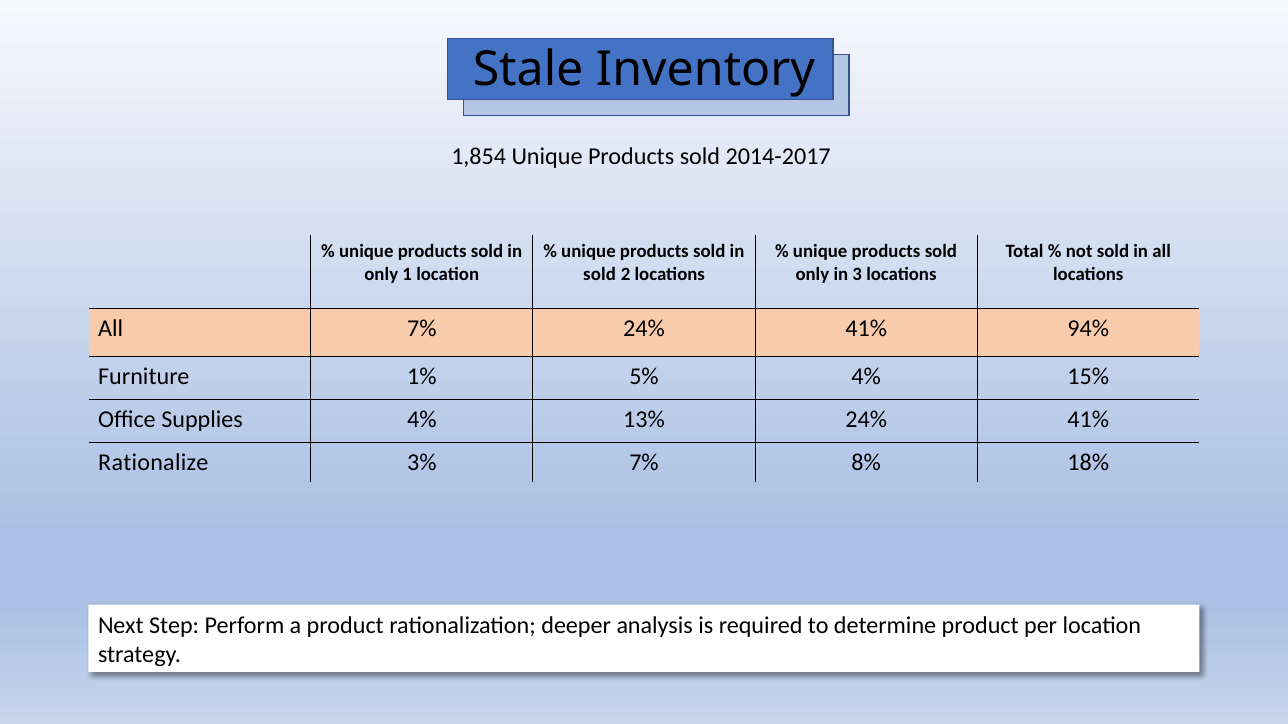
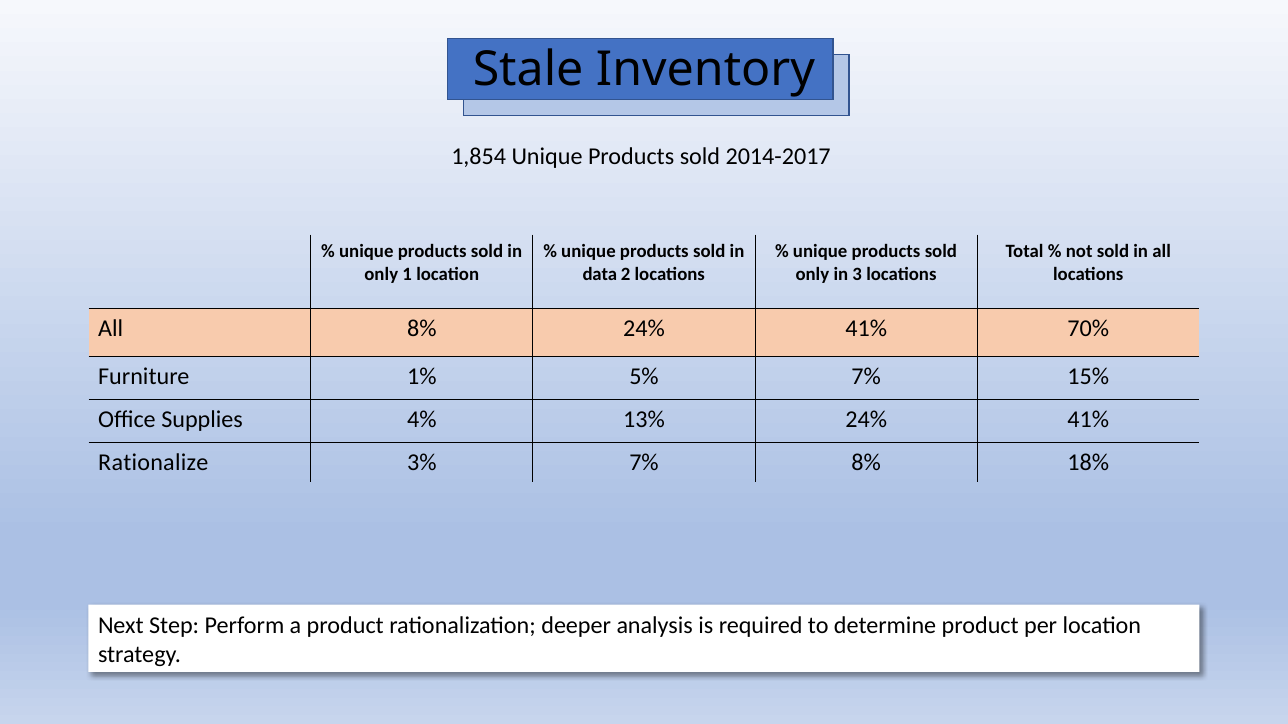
sold at (600, 274): sold -> data
All 7%: 7% -> 8%
94%: 94% -> 70%
5% 4%: 4% -> 7%
